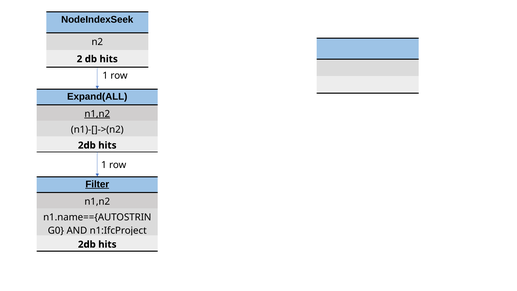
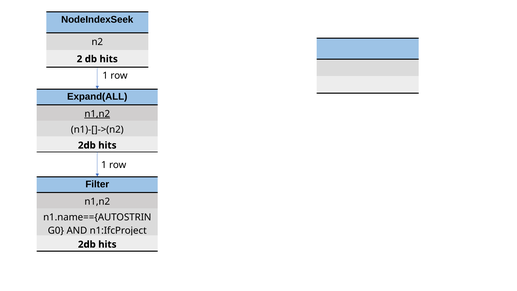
Filter underline: present -> none
